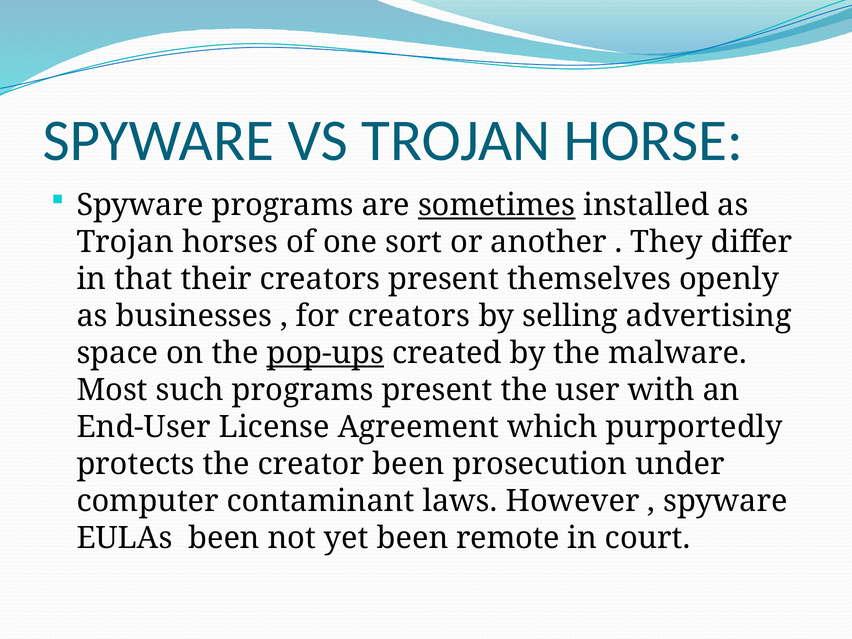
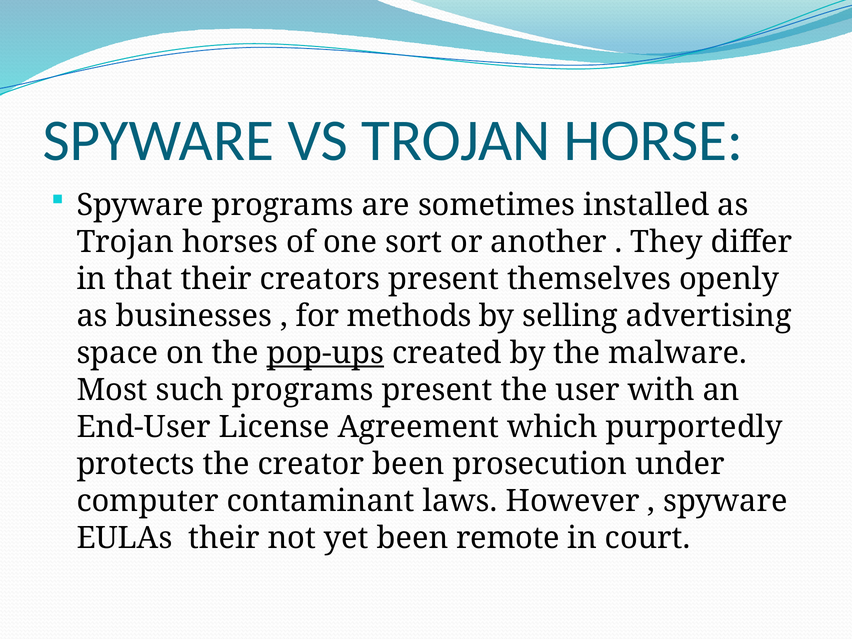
sometimes underline: present -> none
for creators: creators -> methods
EULAs been: been -> their
